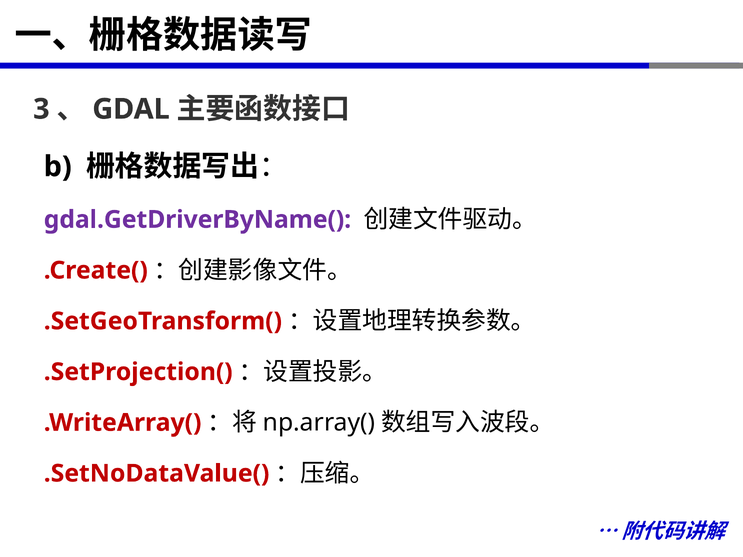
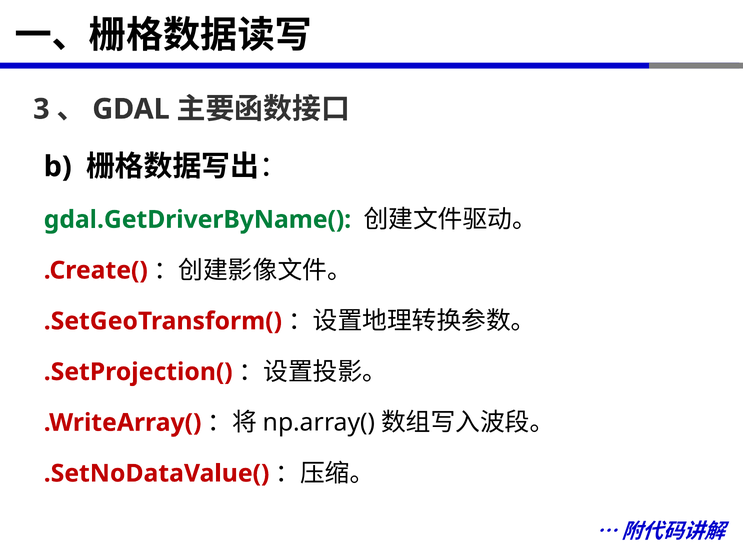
gdal.GetDriverByName( colour: purple -> green
